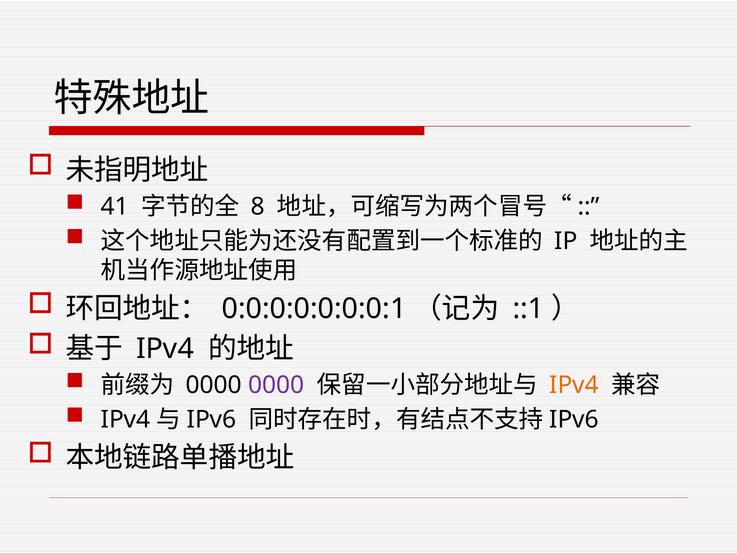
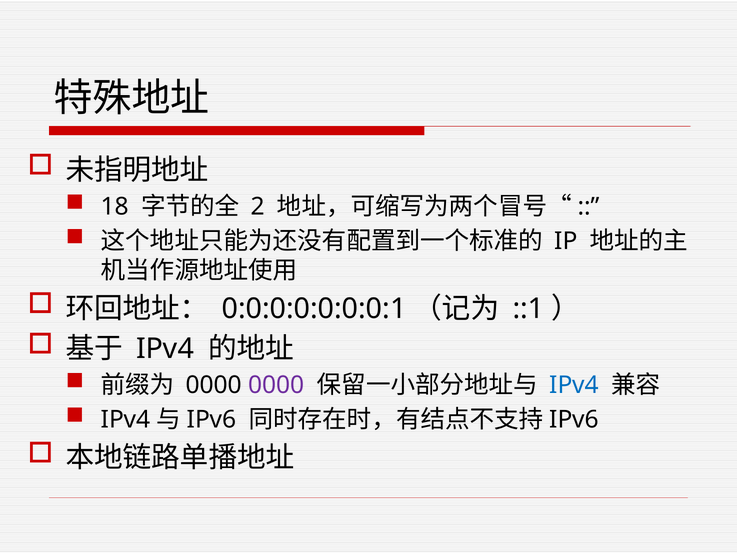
41: 41 -> 18
8: 8 -> 2
IPv4 at (574, 385) colour: orange -> blue
